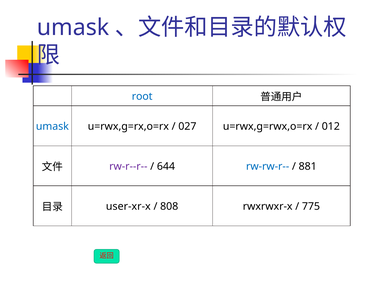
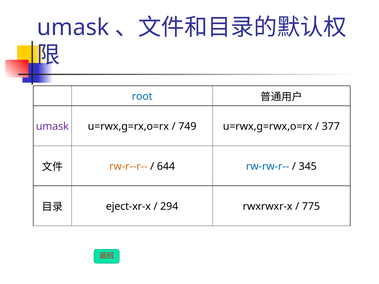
umask at (52, 127) colour: blue -> purple
027: 027 -> 749
012: 012 -> 377
rw-r--r-- colour: purple -> orange
881: 881 -> 345
user-xr-x: user-xr-x -> eject-xr-x
808: 808 -> 294
